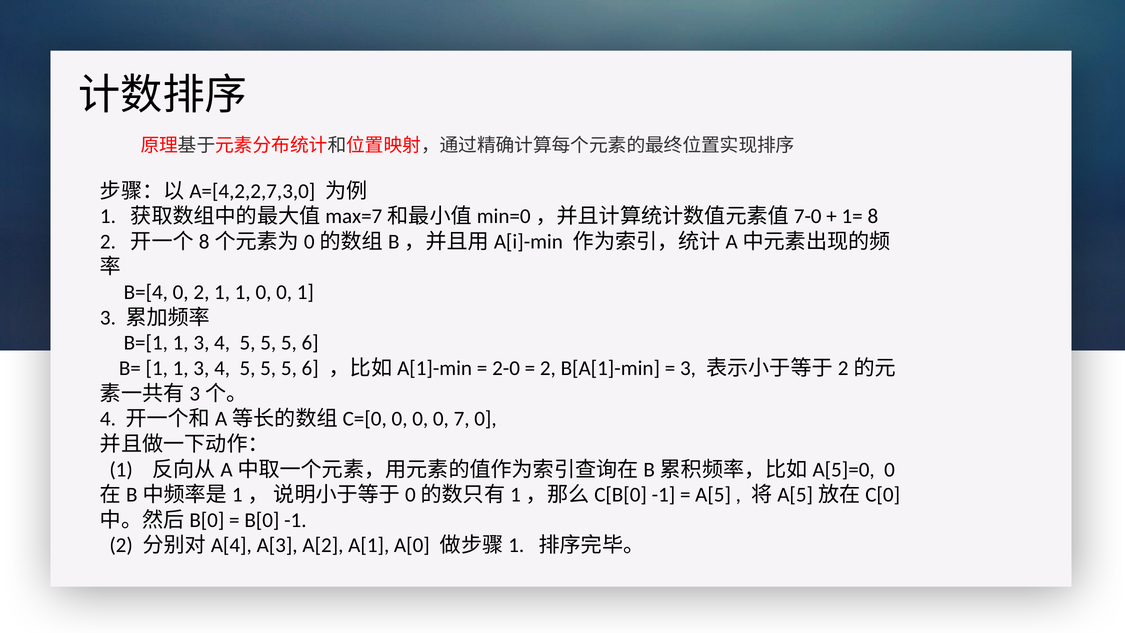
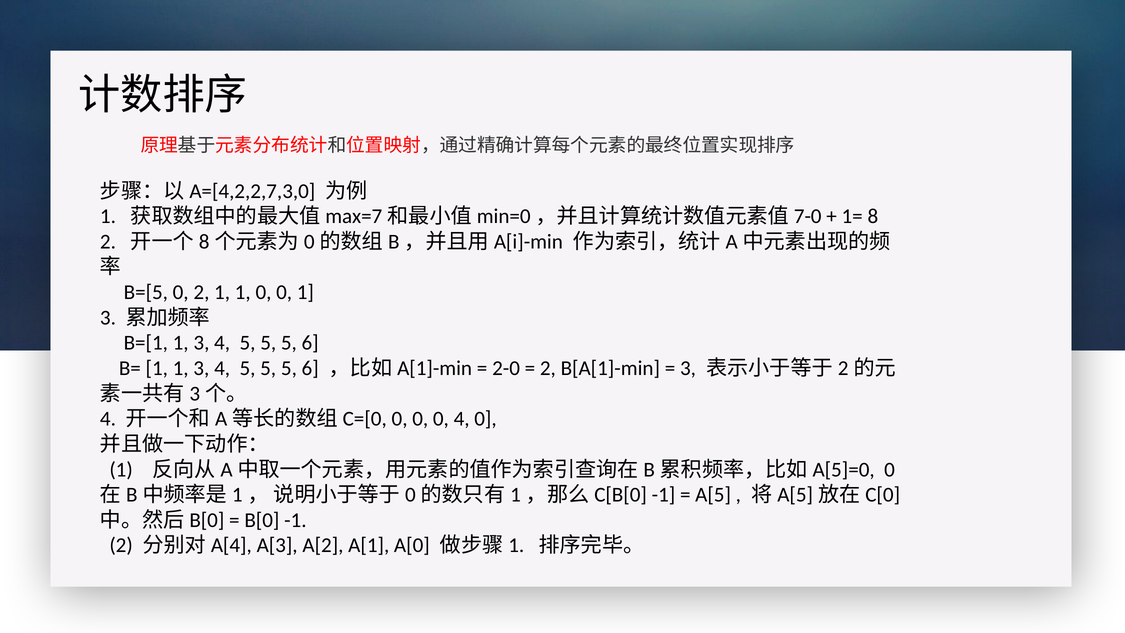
B=[4: B=[4 -> B=[5
0 7: 7 -> 4
